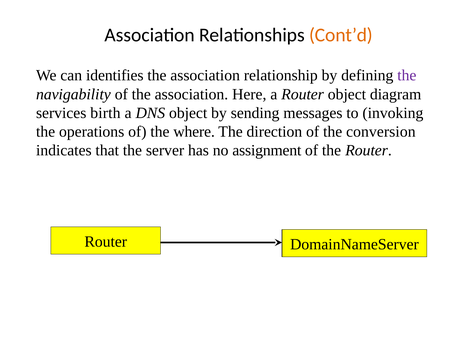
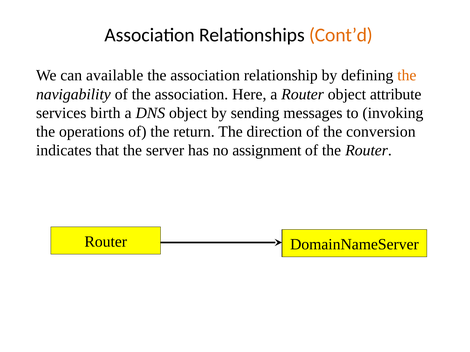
identifies: identifies -> available
the at (407, 76) colour: purple -> orange
diagram: diagram -> attribute
where: where -> return
